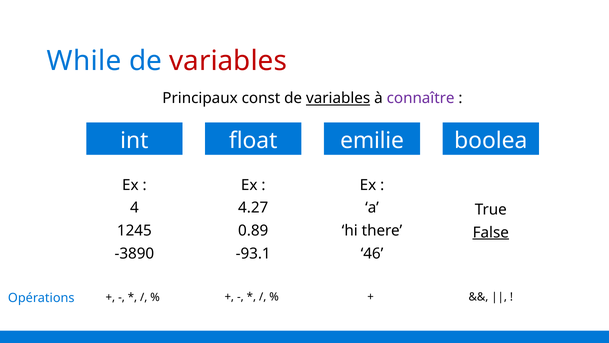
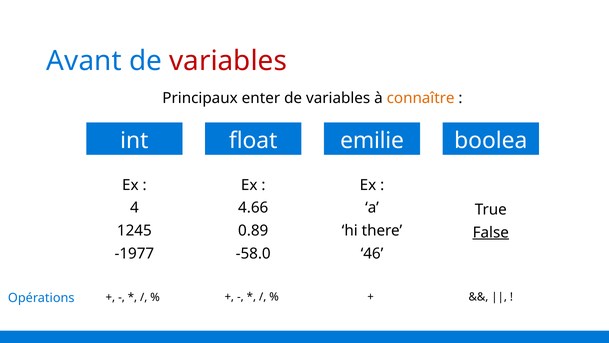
While: While -> Avant
const: const -> enter
variables at (338, 98) underline: present -> none
connaître colour: purple -> orange
4.27: 4.27 -> 4.66
-3890: -3890 -> -1977
-93.1: -93.1 -> -58.0
